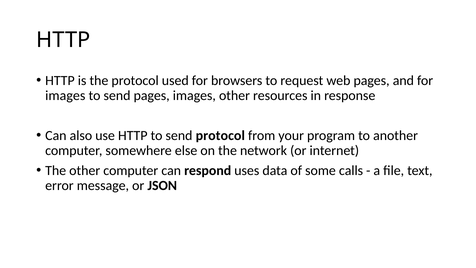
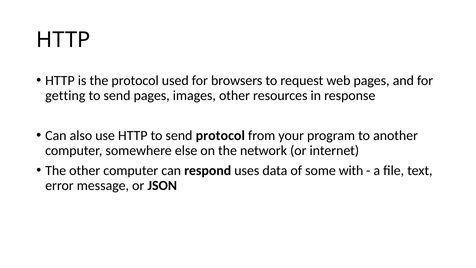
images at (65, 95): images -> getting
calls: calls -> with
